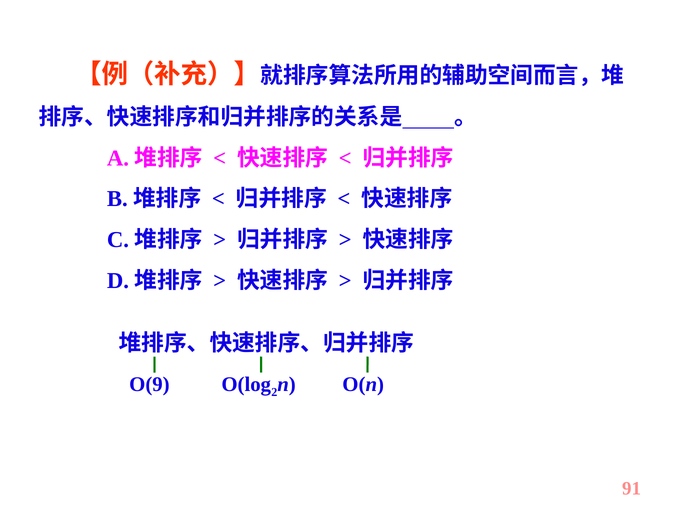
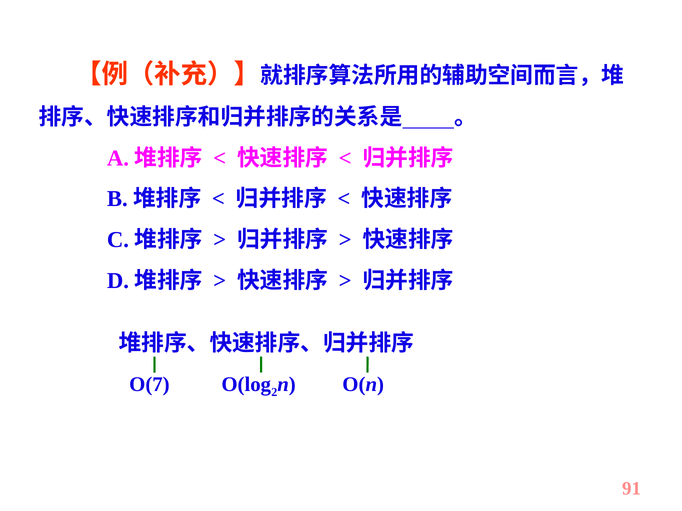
O(9: O(9 -> O(7
